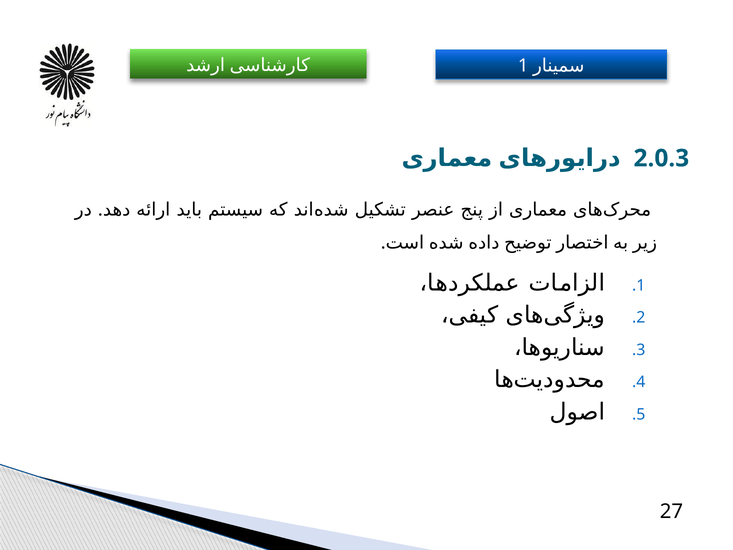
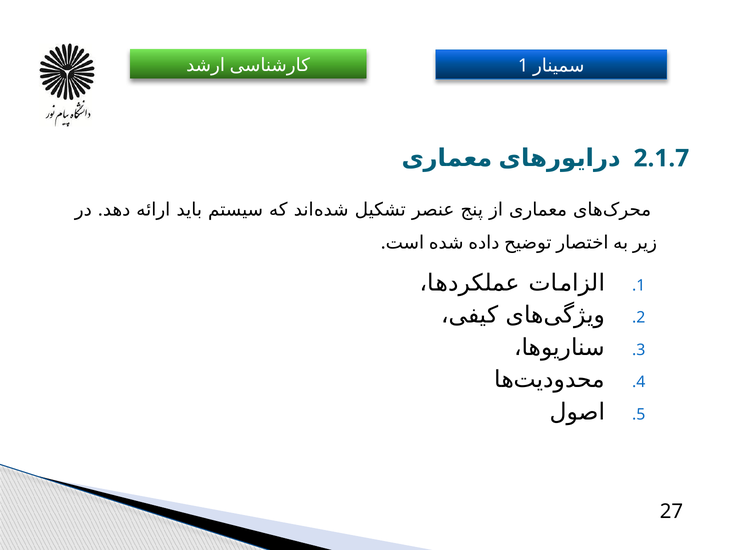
2.0.3: 2.0.3 -> 2.1.7
